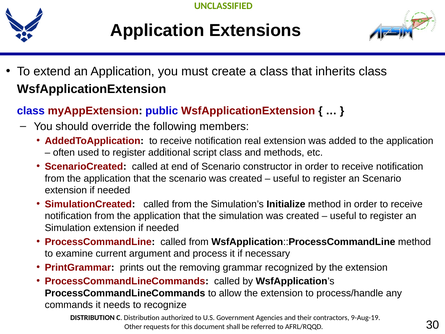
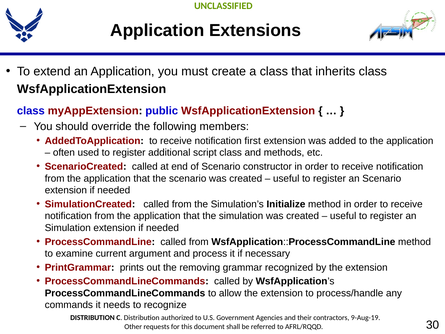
real: real -> first
